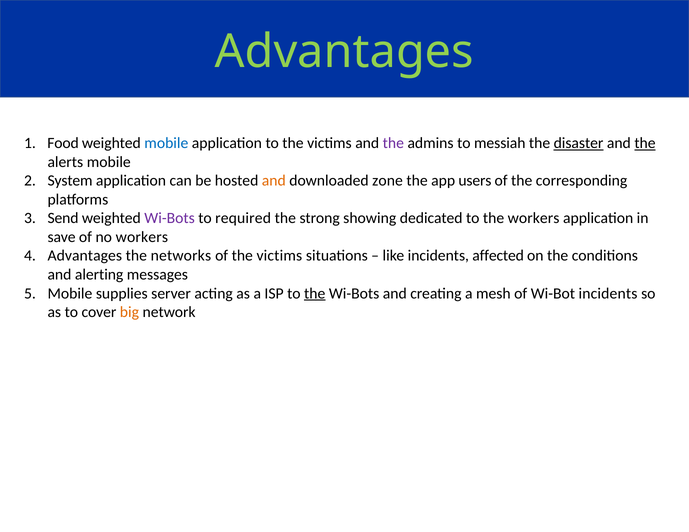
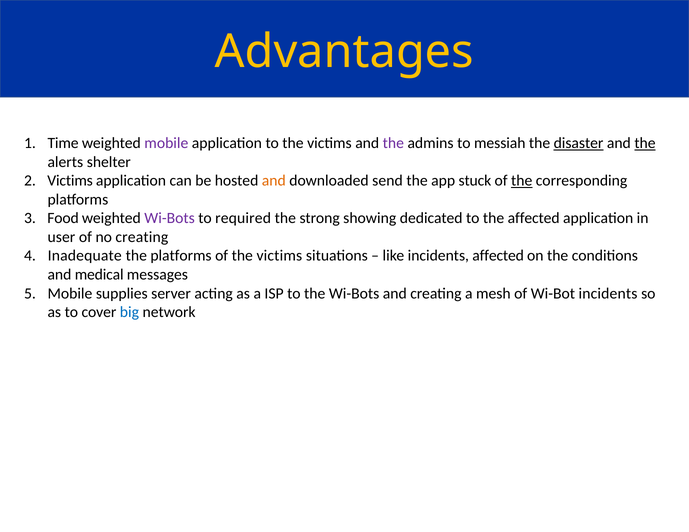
Advantages at (344, 52) colour: light green -> yellow
Food: Food -> Time
mobile at (166, 143) colour: blue -> purple
alerts mobile: mobile -> shelter
System at (70, 181): System -> Victims
zone: zone -> send
users: users -> stuck
the at (522, 181) underline: none -> present
Send: Send -> Food
the workers: workers -> affected
save: save -> user
no workers: workers -> creating
Advantages at (85, 256): Advantages -> Inadequate
the networks: networks -> platforms
alerting: alerting -> medical
the at (315, 294) underline: present -> none
big colour: orange -> blue
